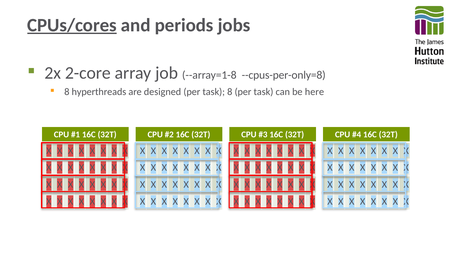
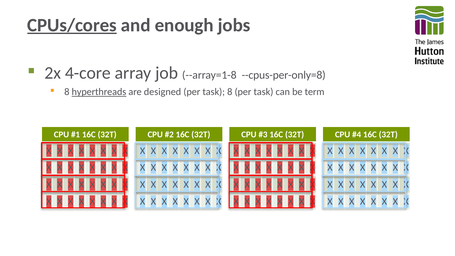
periods: periods -> enough
2-core: 2-core -> 4-core
hyperthreads underline: none -> present
here: here -> term
